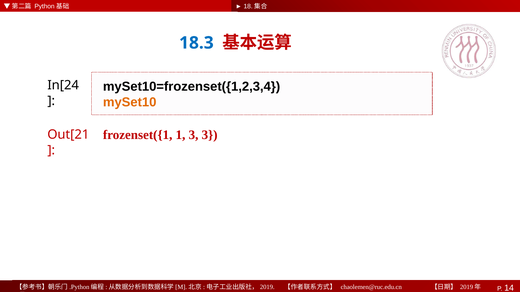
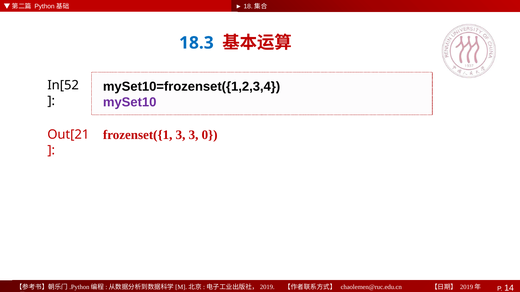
In[24: In[24 -> In[52
mySet10 colour: orange -> purple
frozenset({1 1: 1 -> 3
3 3: 3 -> 0
